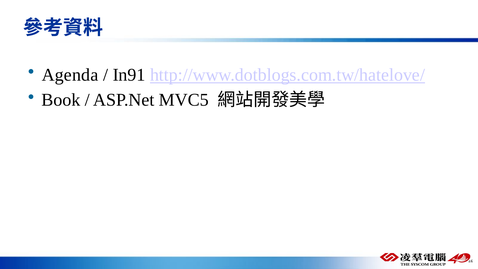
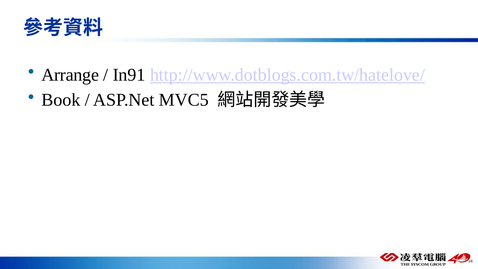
Agenda: Agenda -> Arrange
